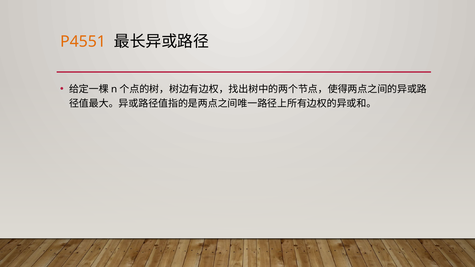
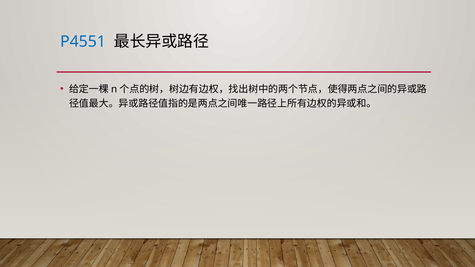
P4551 colour: orange -> blue
